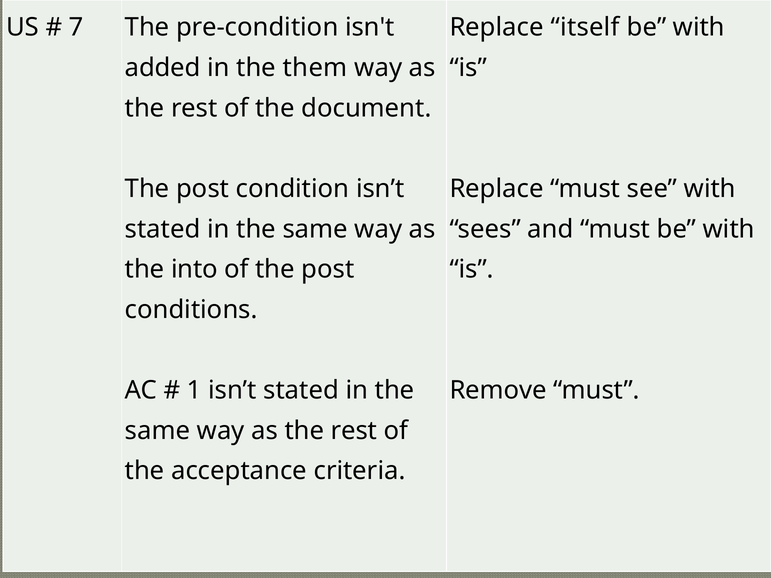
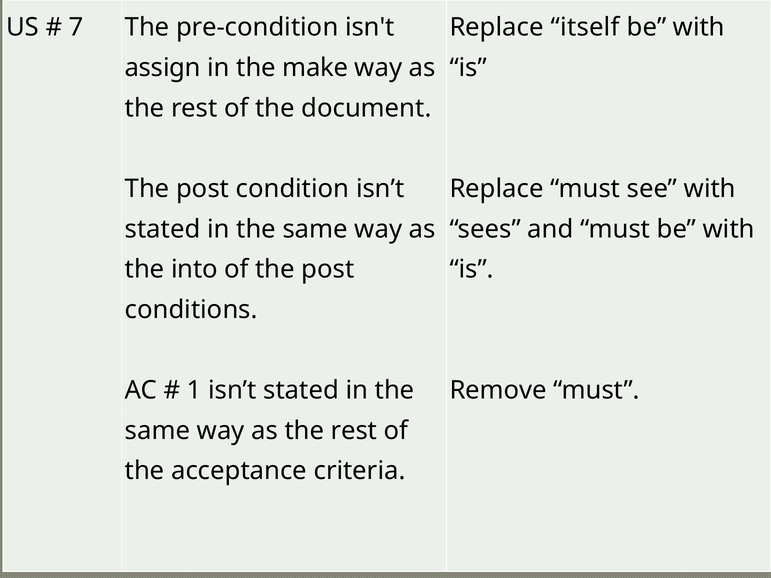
added: added -> assign
them: them -> make
